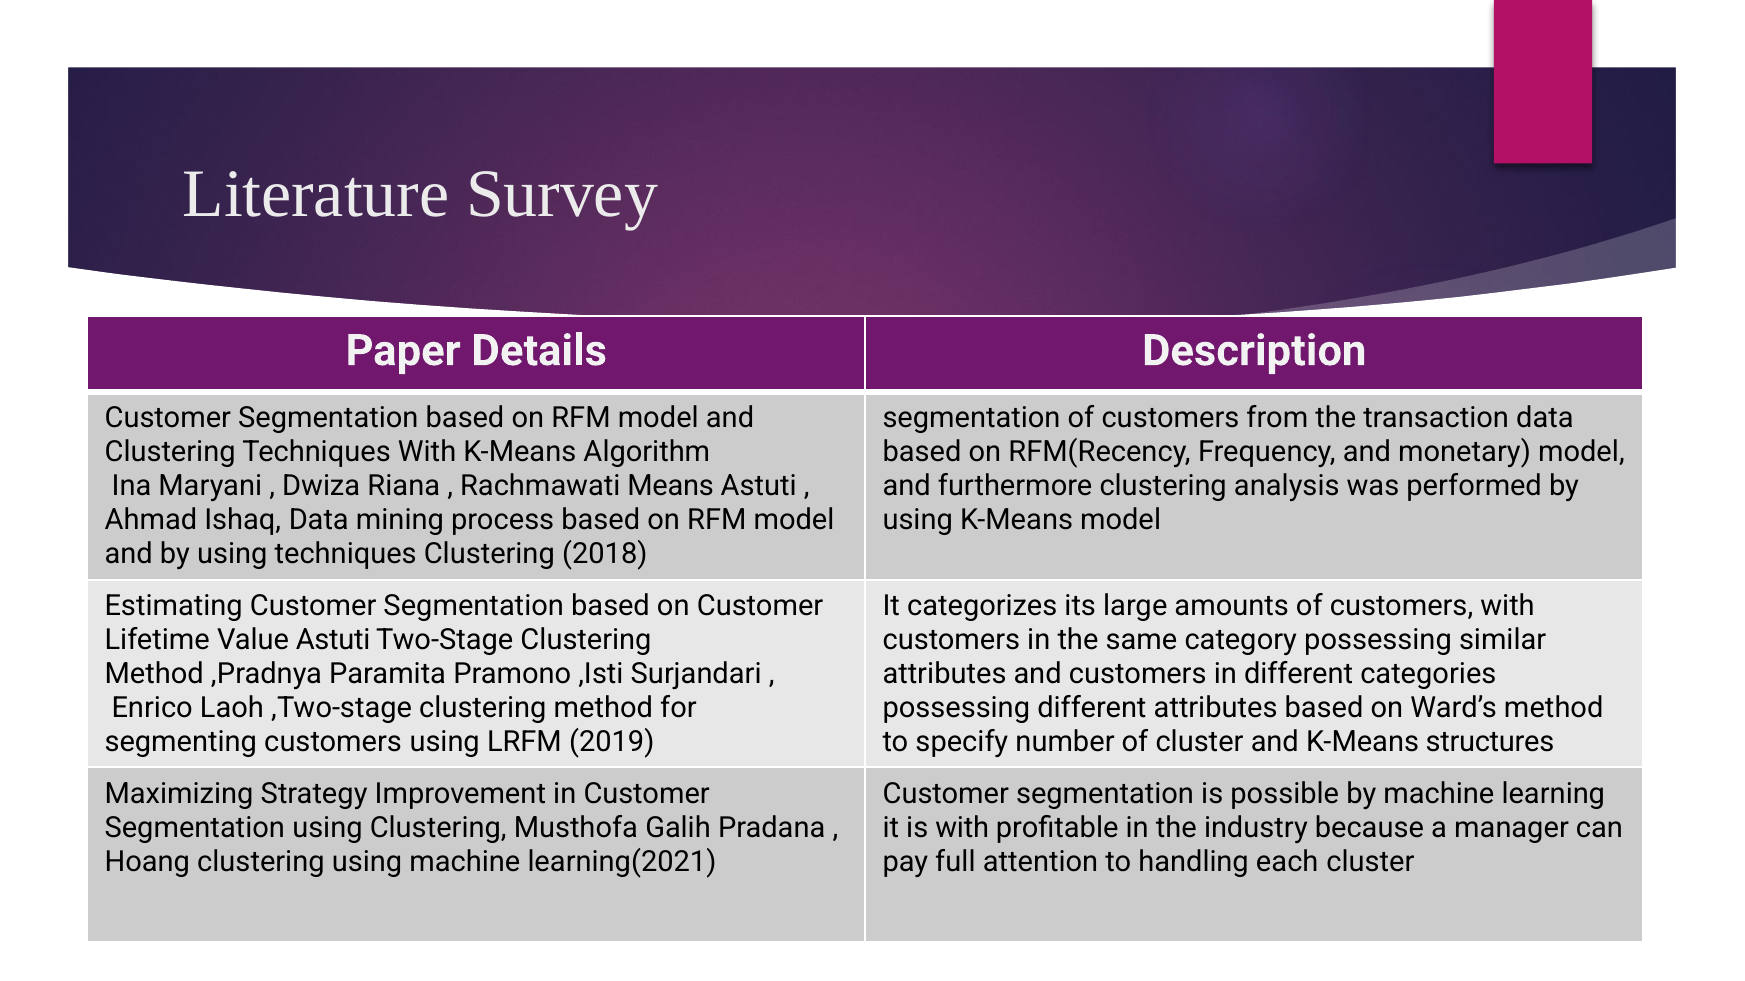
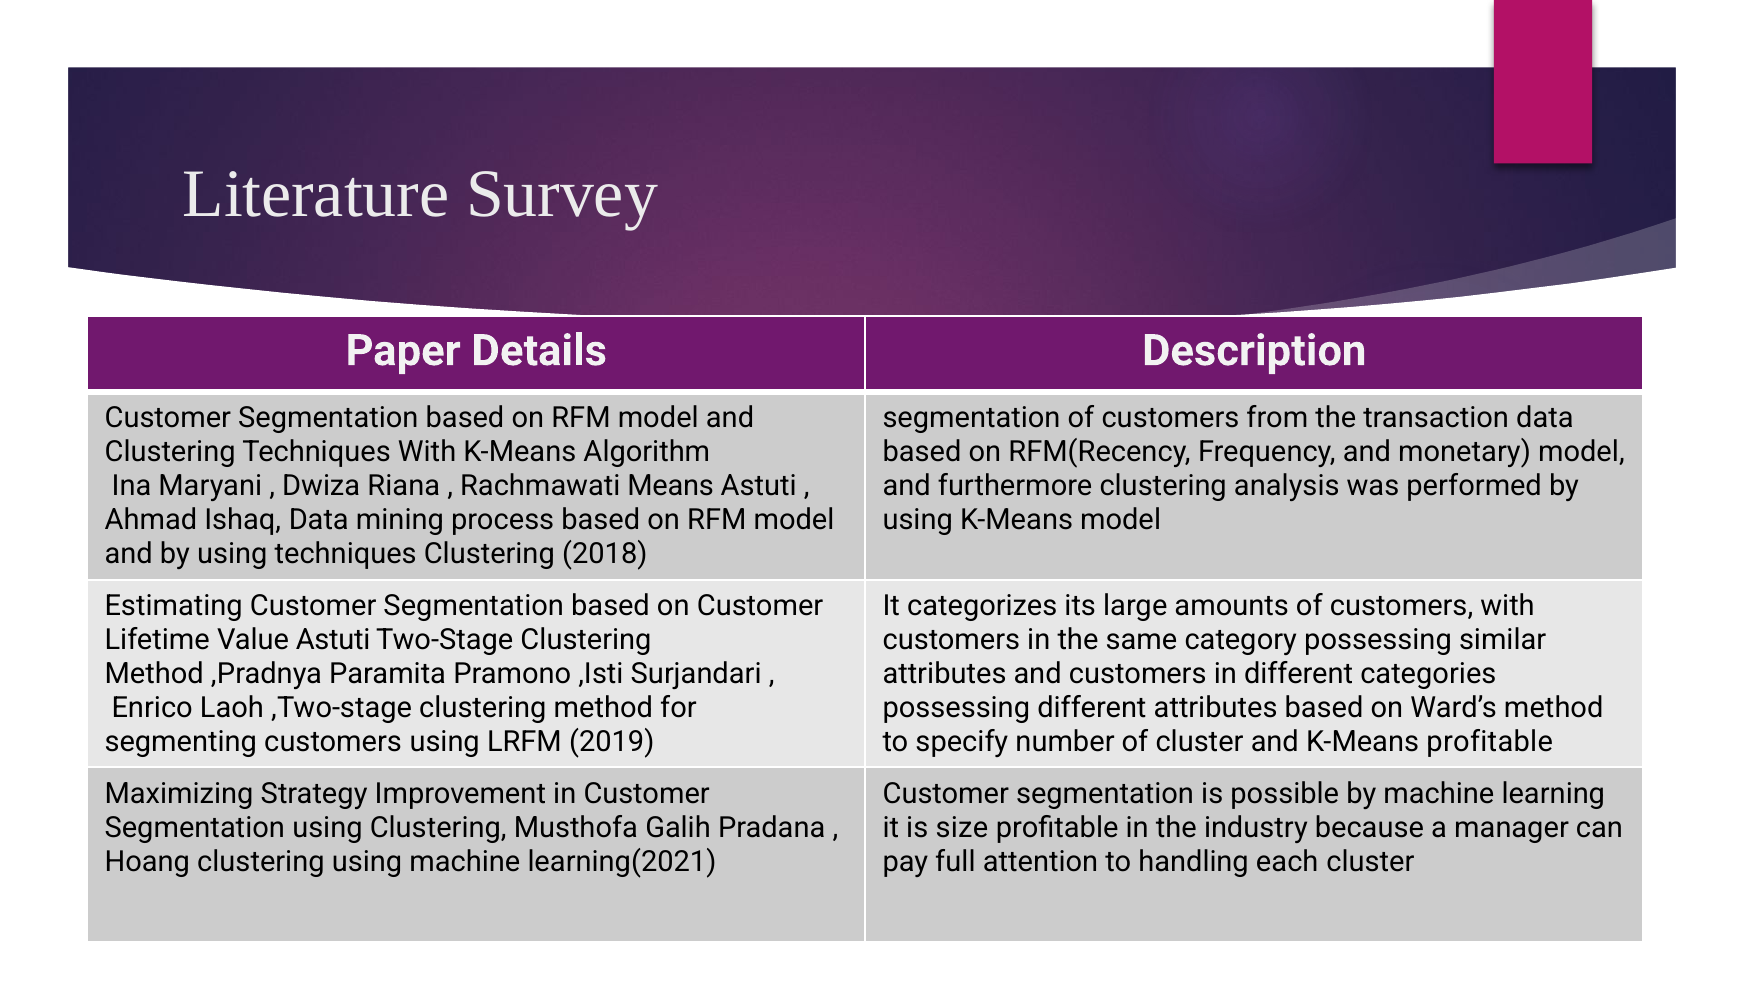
K-Means structures: structures -> profitable
is with: with -> size
